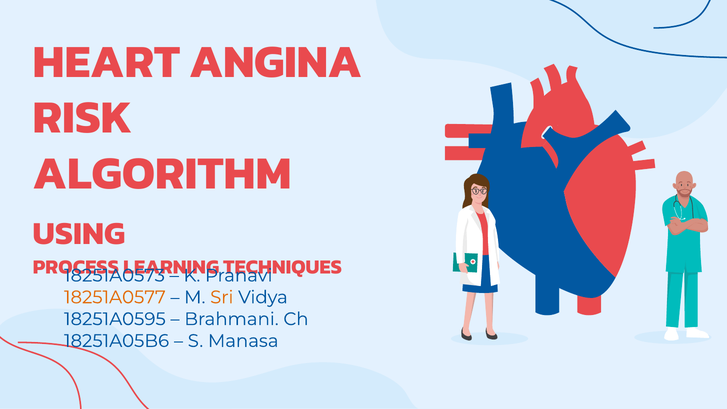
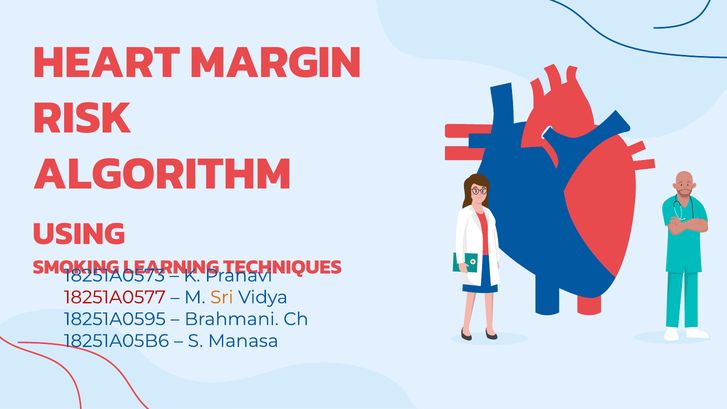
ANGINA: ANGINA -> MARGIN
PROCESS: PROCESS -> SMOKING
18251A0577 colour: orange -> red
